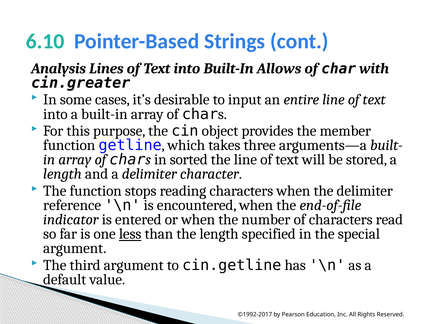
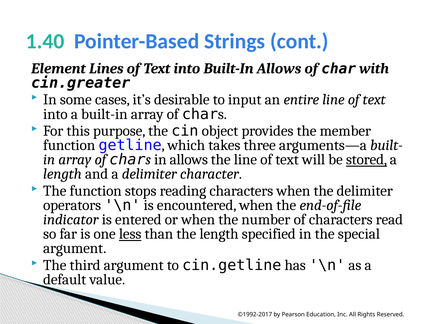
6.10: 6.10 -> 1.40
Analysis: Analysis -> Element
in sorted: sorted -> allows
stored underline: none -> present
reference: reference -> operators
